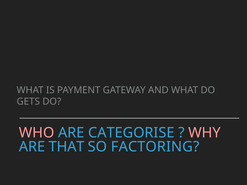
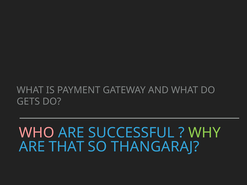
CATEGORISE: CATEGORISE -> SUCCESSFUL
WHY colour: pink -> light green
FACTORING: FACTORING -> THANGARAJ
